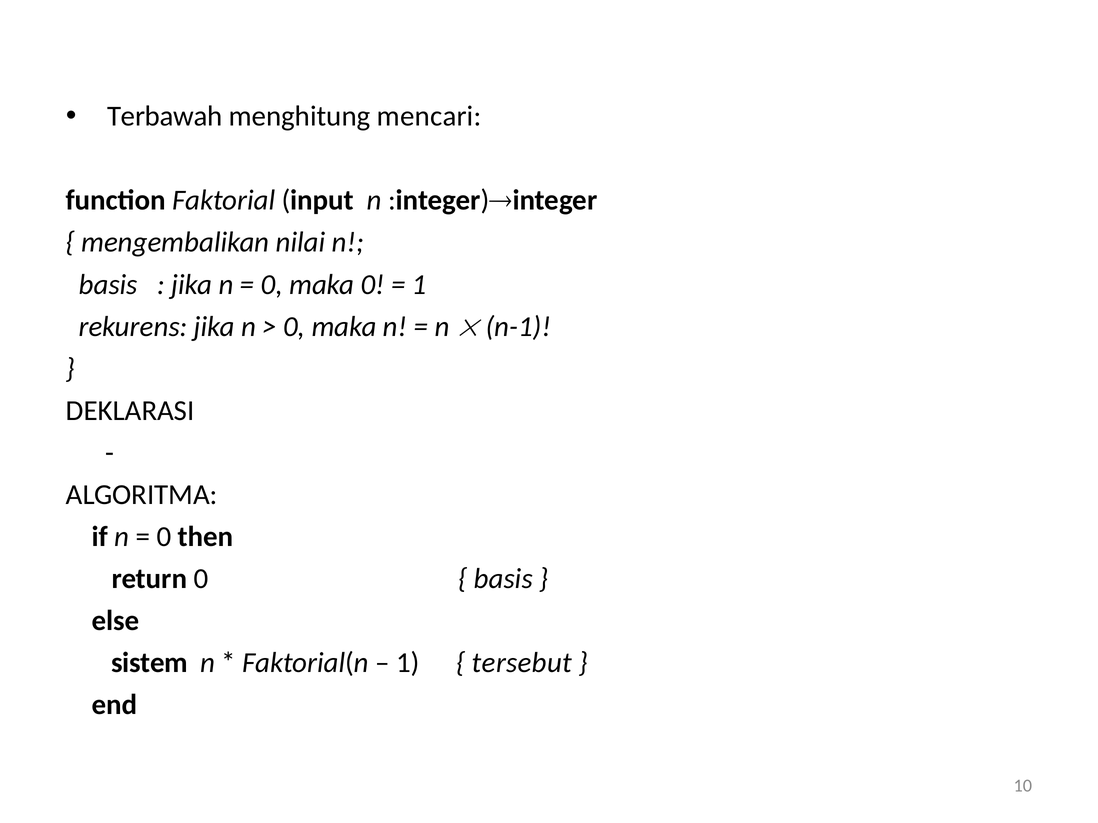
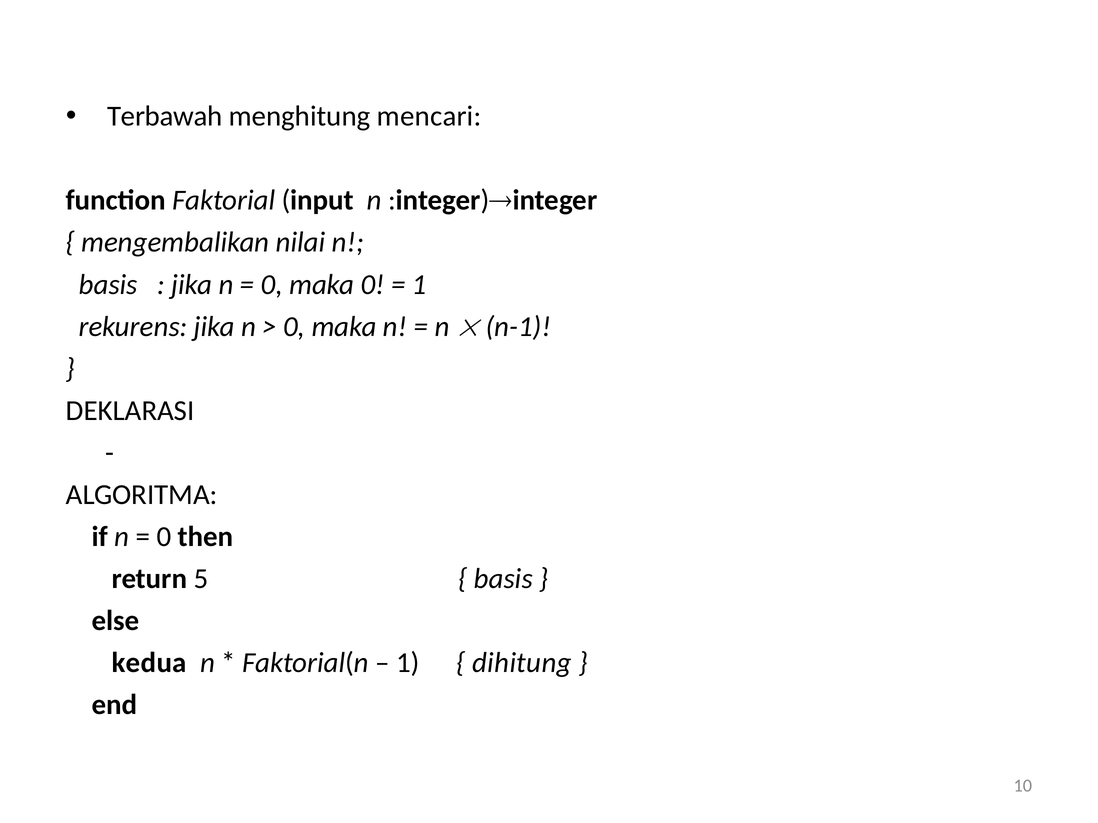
return 0: 0 -> 5
sistem: sistem -> kedua
tersebut: tersebut -> dihitung
